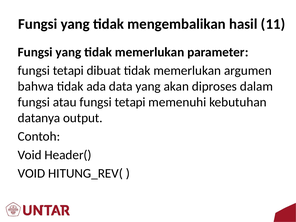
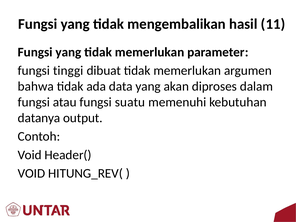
tetapi at (68, 71): tetapi -> tinggi
atau fungsi tetapi: tetapi -> suatu
